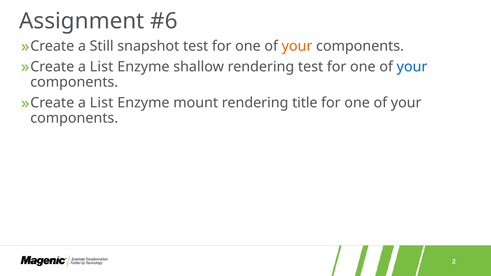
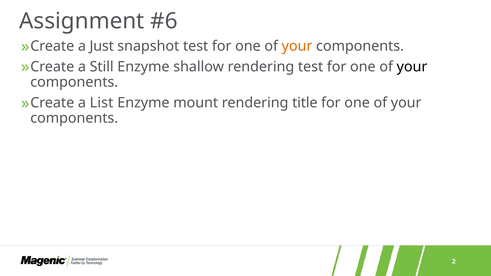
Still: Still -> Just
List at (102, 67): List -> Still
your at (412, 67) colour: blue -> black
